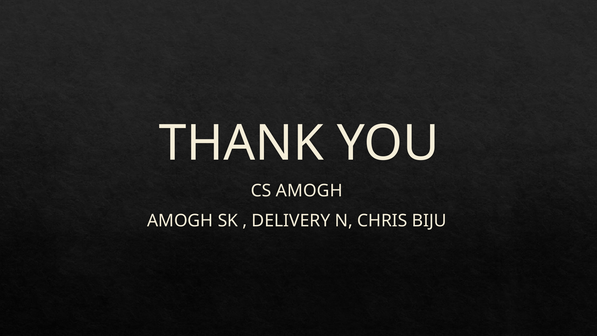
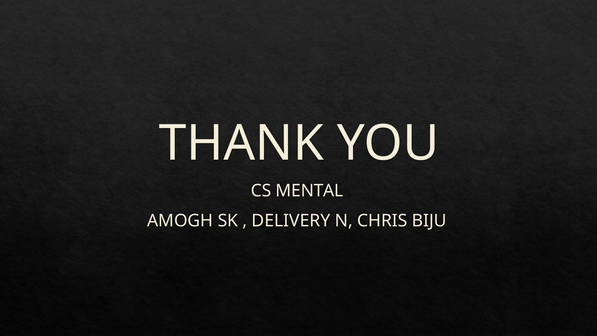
CS AMOGH: AMOGH -> MENTAL
